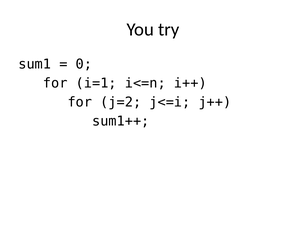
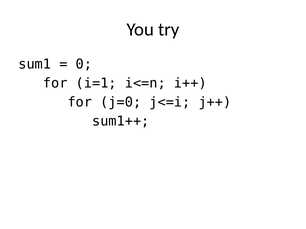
j=2: j=2 -> j=0
